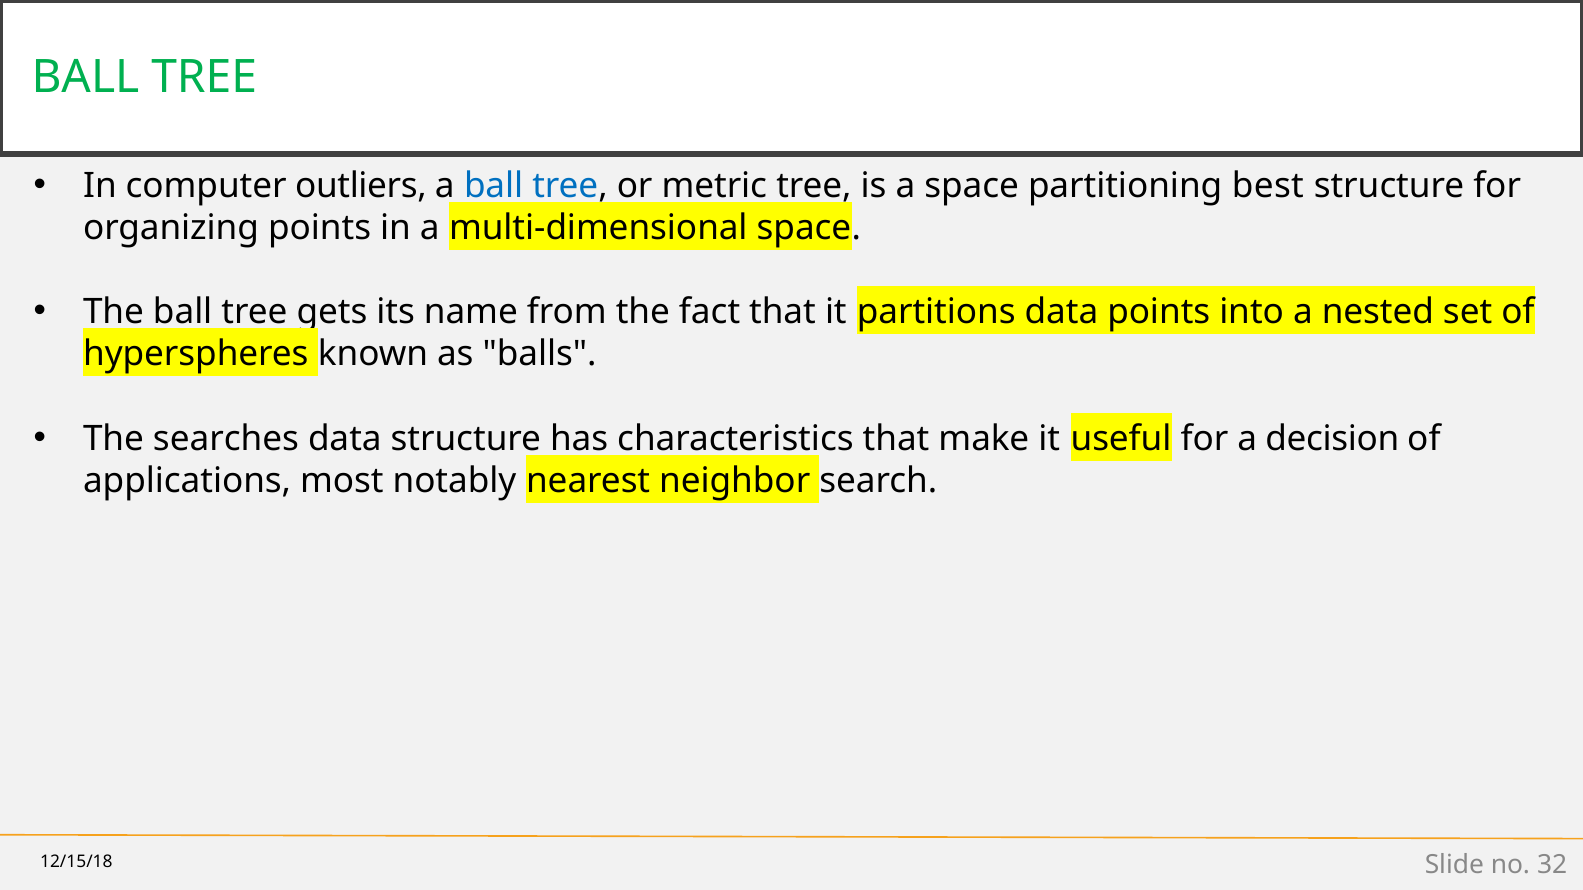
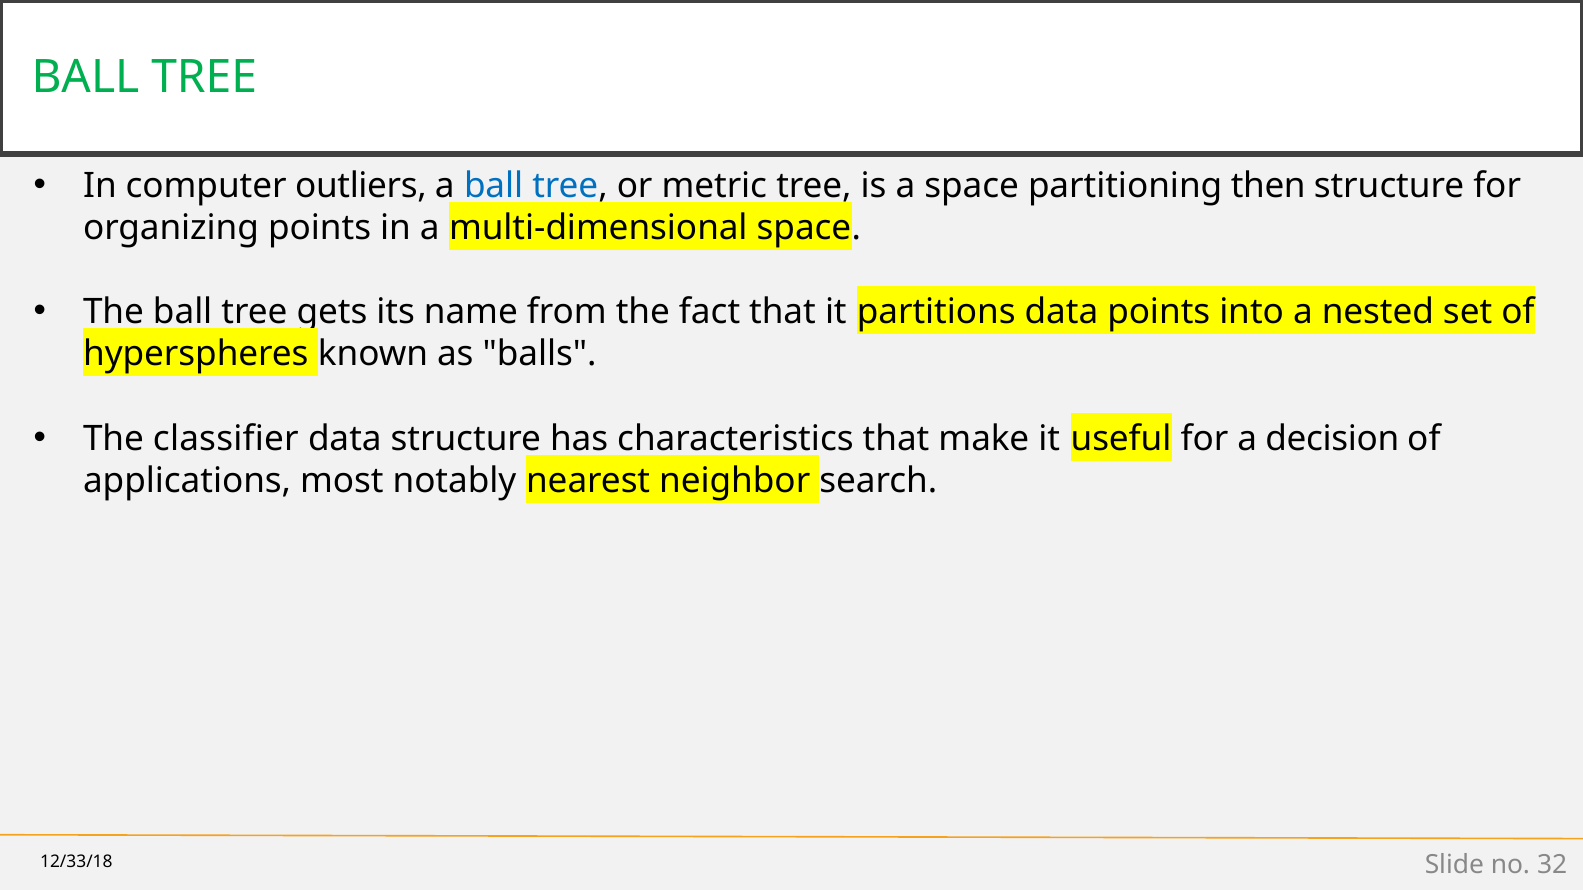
best: best -> then
searches: searches -> classifier
12/15/18: 12/15/18 -> 12/33/18
